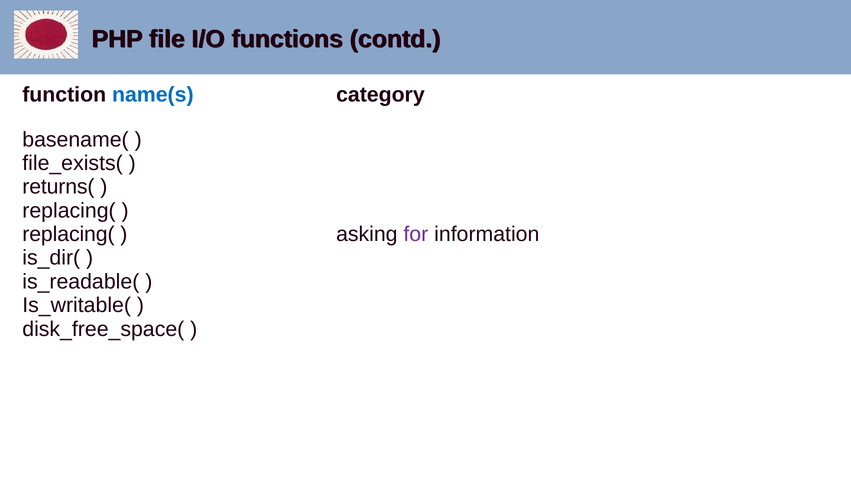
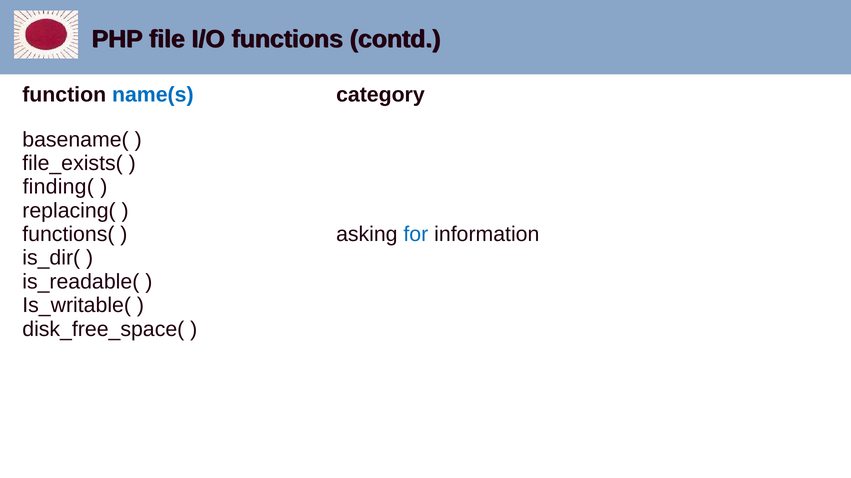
returns(: returns( -> finding(
replacing( at (68, 235): replacing( -> functions(
for colour: purple -> blue
